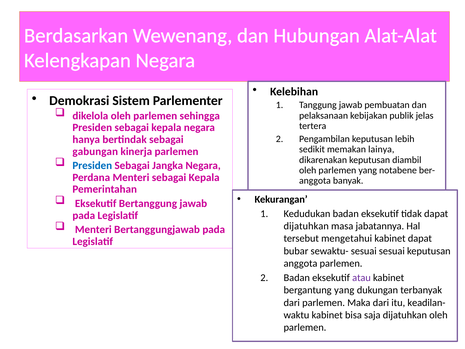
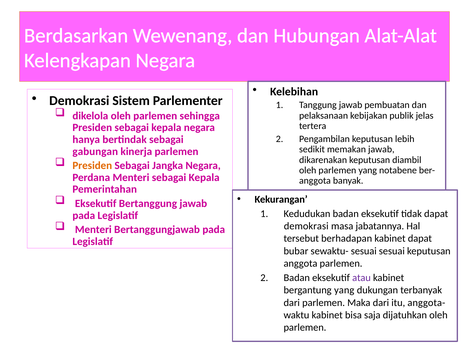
memakan lainya: lainya -> jawab
Presiden at (92, 165) colour: blue -> orange
dijatuhkan at (306, 226): dijatuhkan -> demokrasi
mengetahui: mengetahui -> berhadapan
keadilan-: keadilan- -> anggota-
